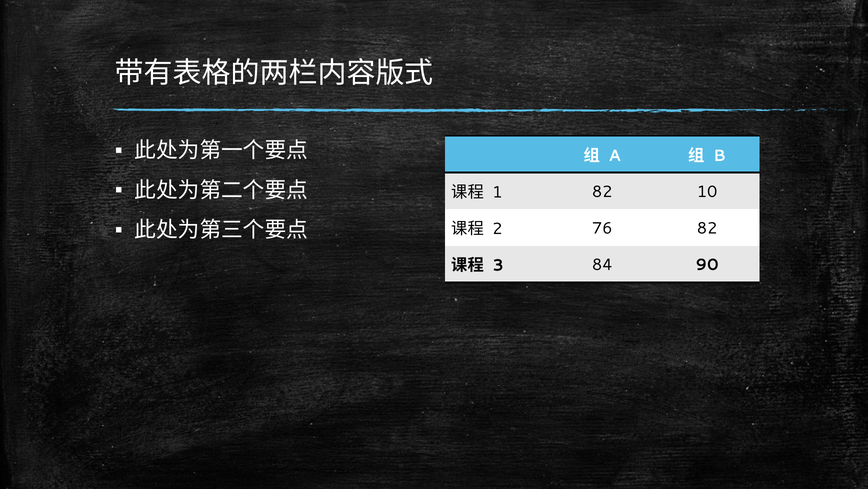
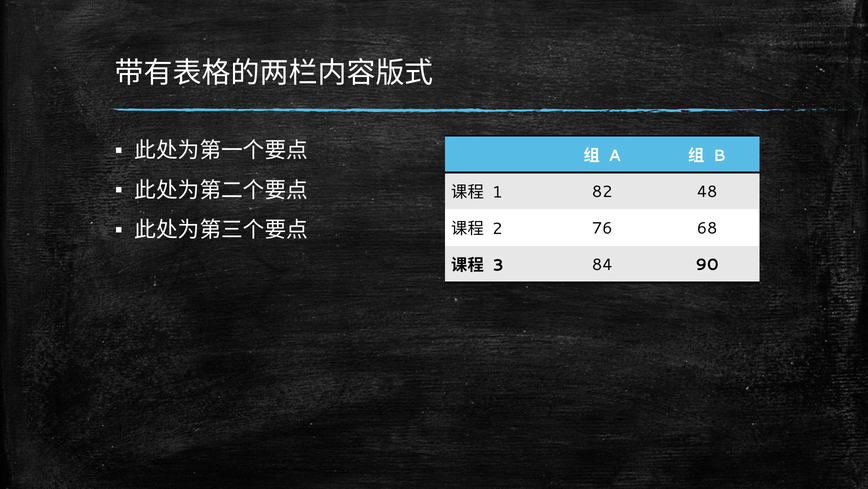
10: 10 -> 48
76 82: 82 -> 68
